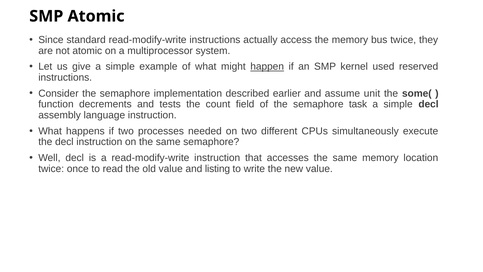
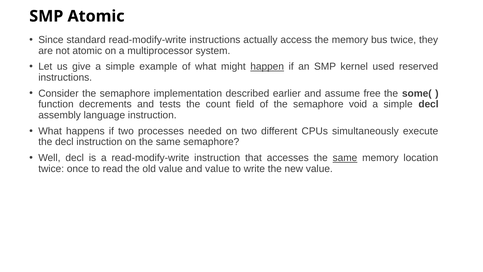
unit: unit -> free
task: task -> void
same at (345, 158) underline: none -> present
and listing: listing -> value
